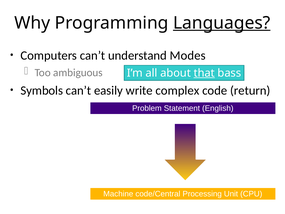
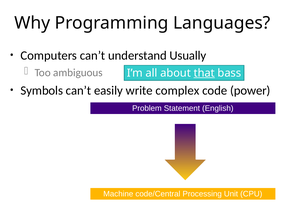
Languages underline: present -> none
Modes: Modes -> Usually
return: return -> power
